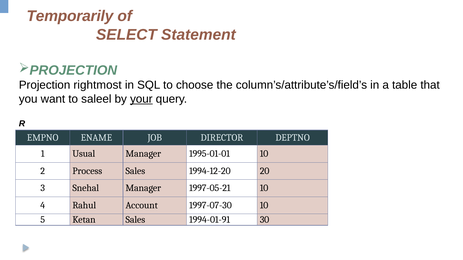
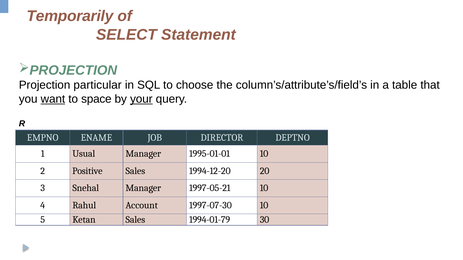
rightmost: rightmost -> particular
want underline: none -> present
saleel: saleel -> space
Process: Process -> Positive
1994-01-91: 1994-01-91 -> 1994-01-79
